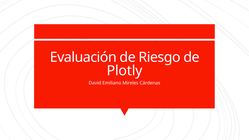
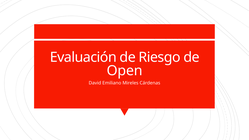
Plotly: Plotly -> Open
